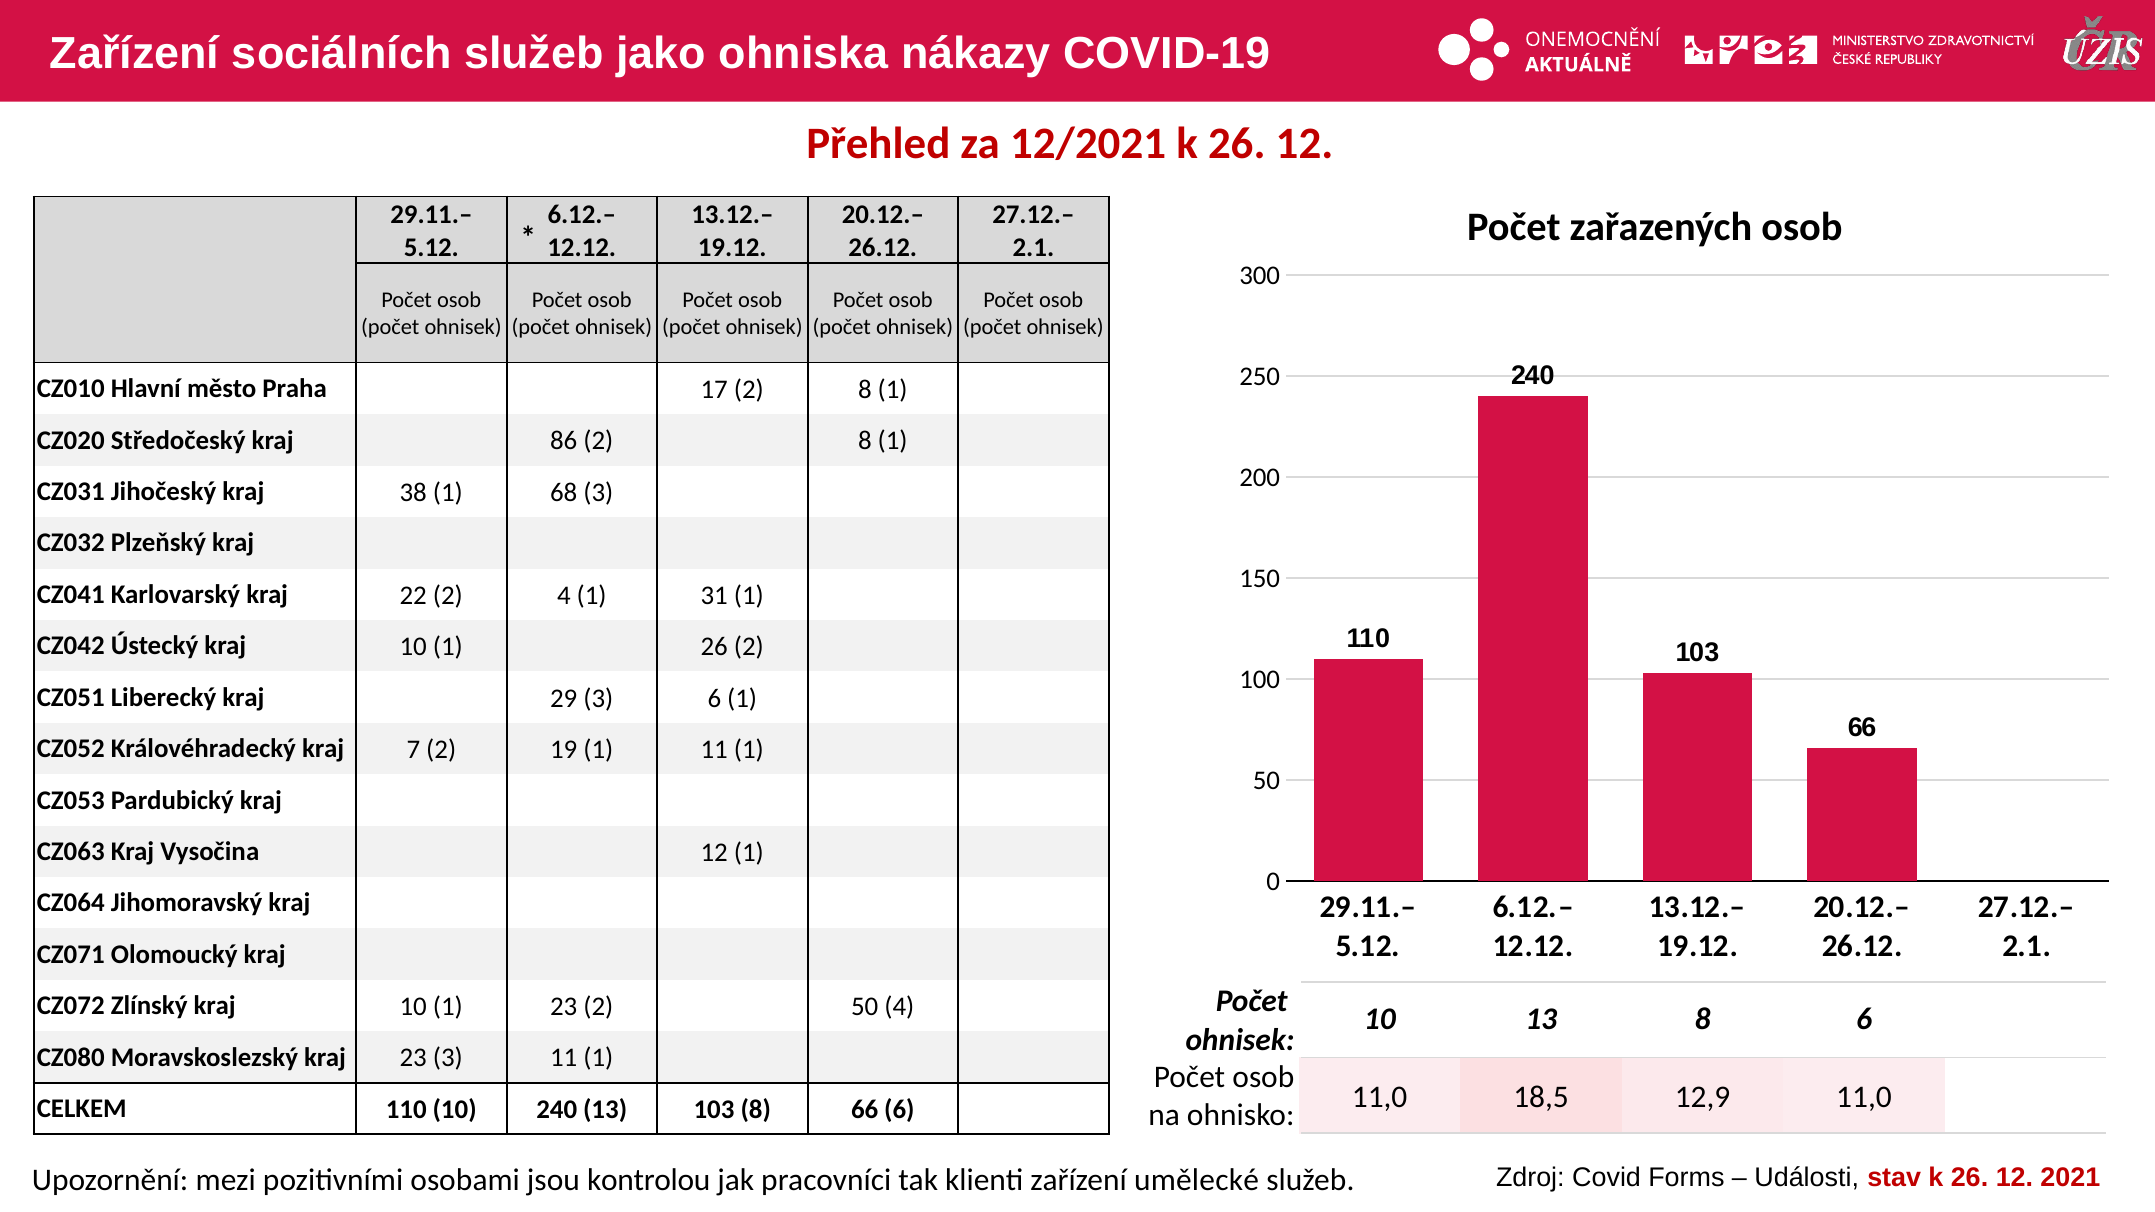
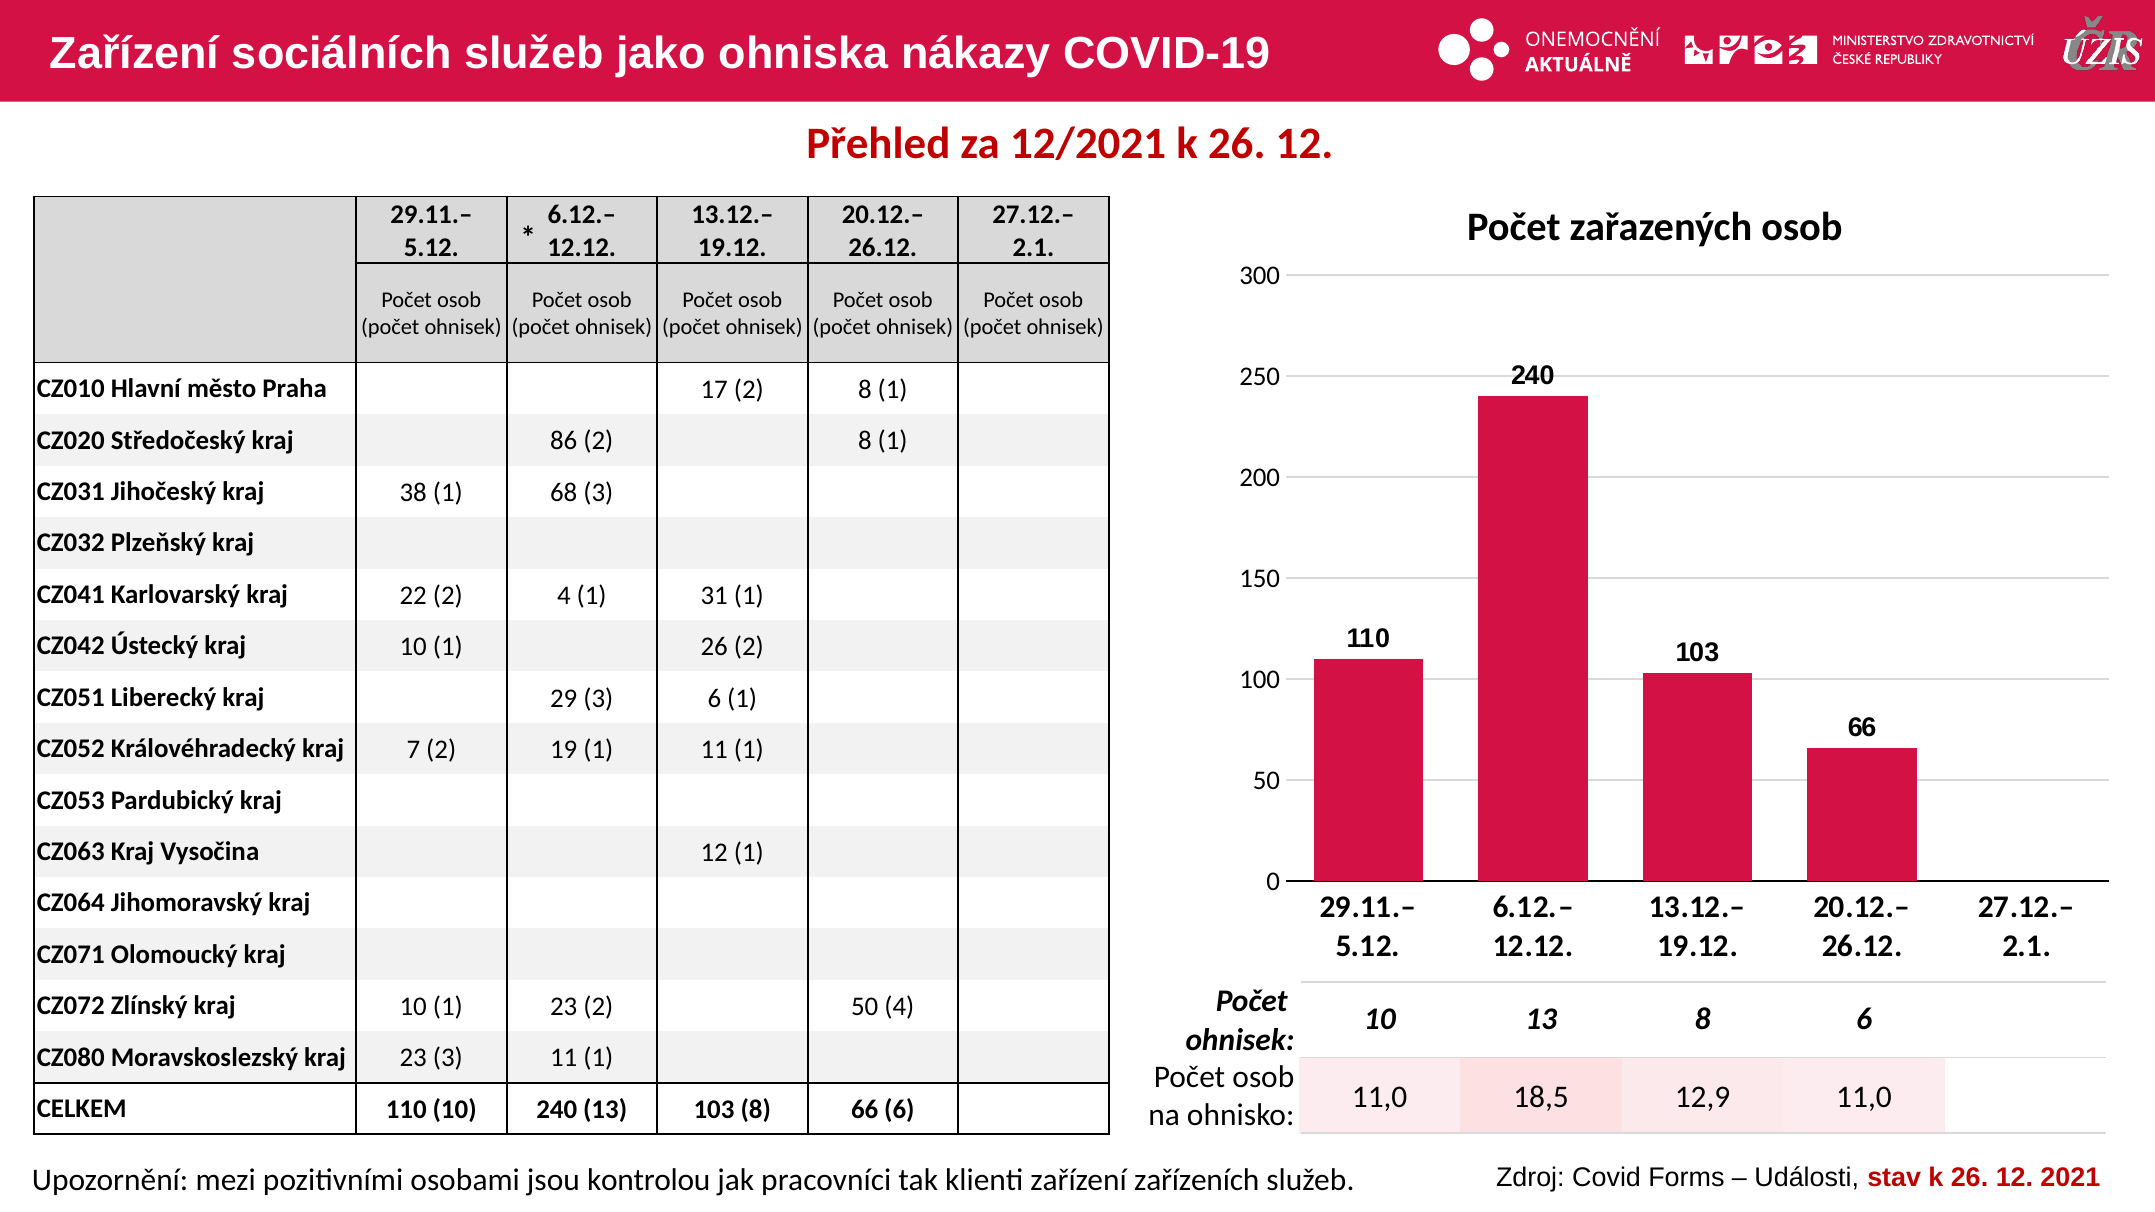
umělecké: umělecké -> zařízeních
